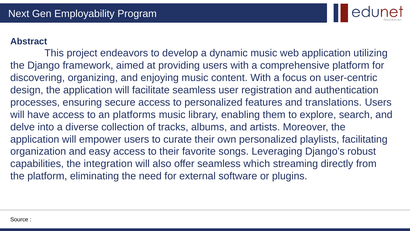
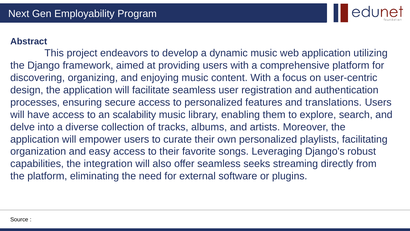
platforms: platforms -> scalability
which: which -> seeks
